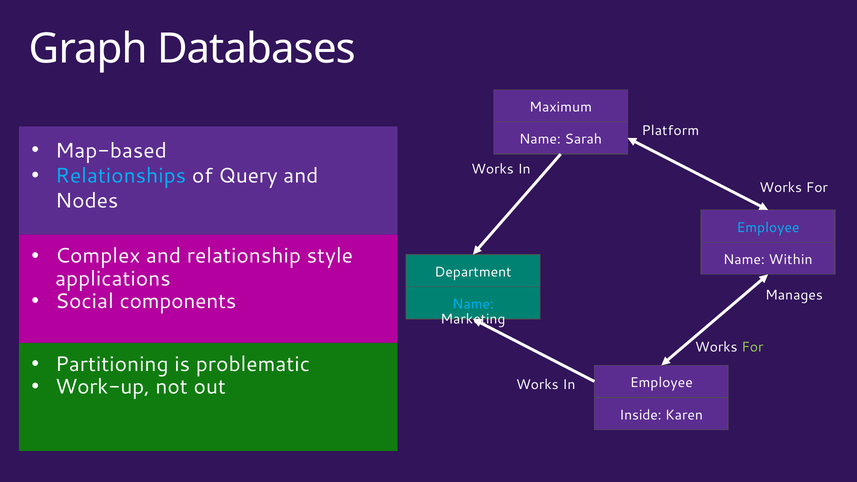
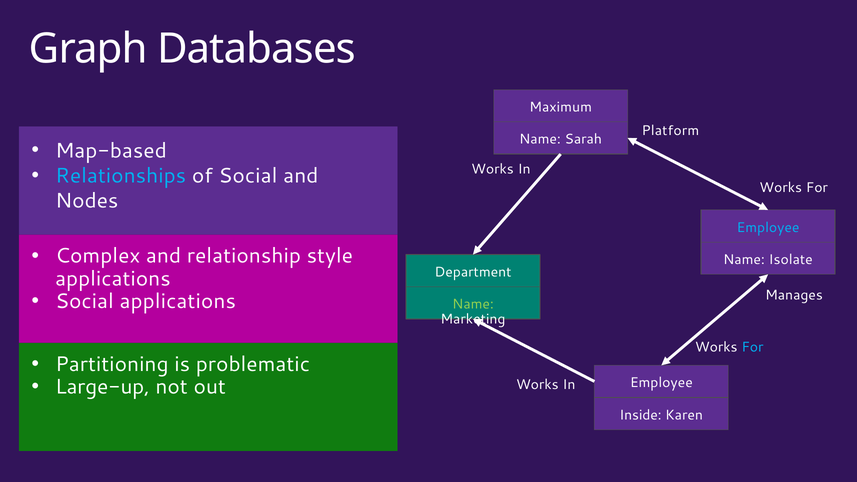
of Query: Query -> Social
Within: Within -> Isolate
Social components: components -> applications
Name at (473, 304) colour: light blue -> light green
For at (752, 347) colour: light green -> light blue
Work-up: Work-up -> Large-up
